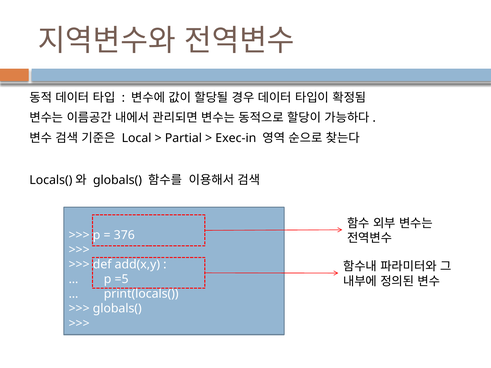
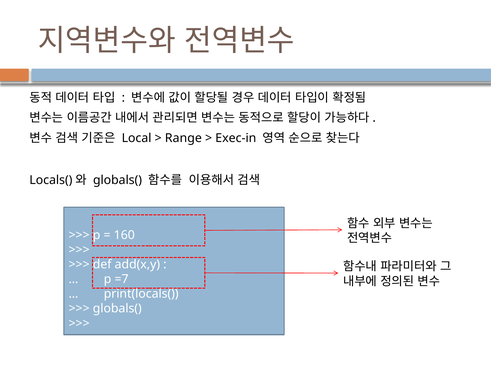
Partial: Partial -> Range
376: 376 -> 160
=5: =5 -> =7
